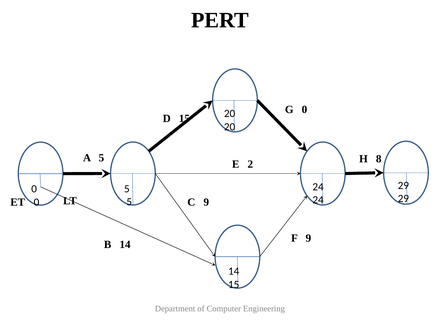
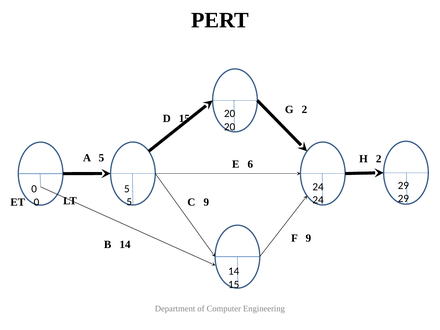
G 0: 0 -> 2
H 8: 8 -> 2
2: 2 -> 6
